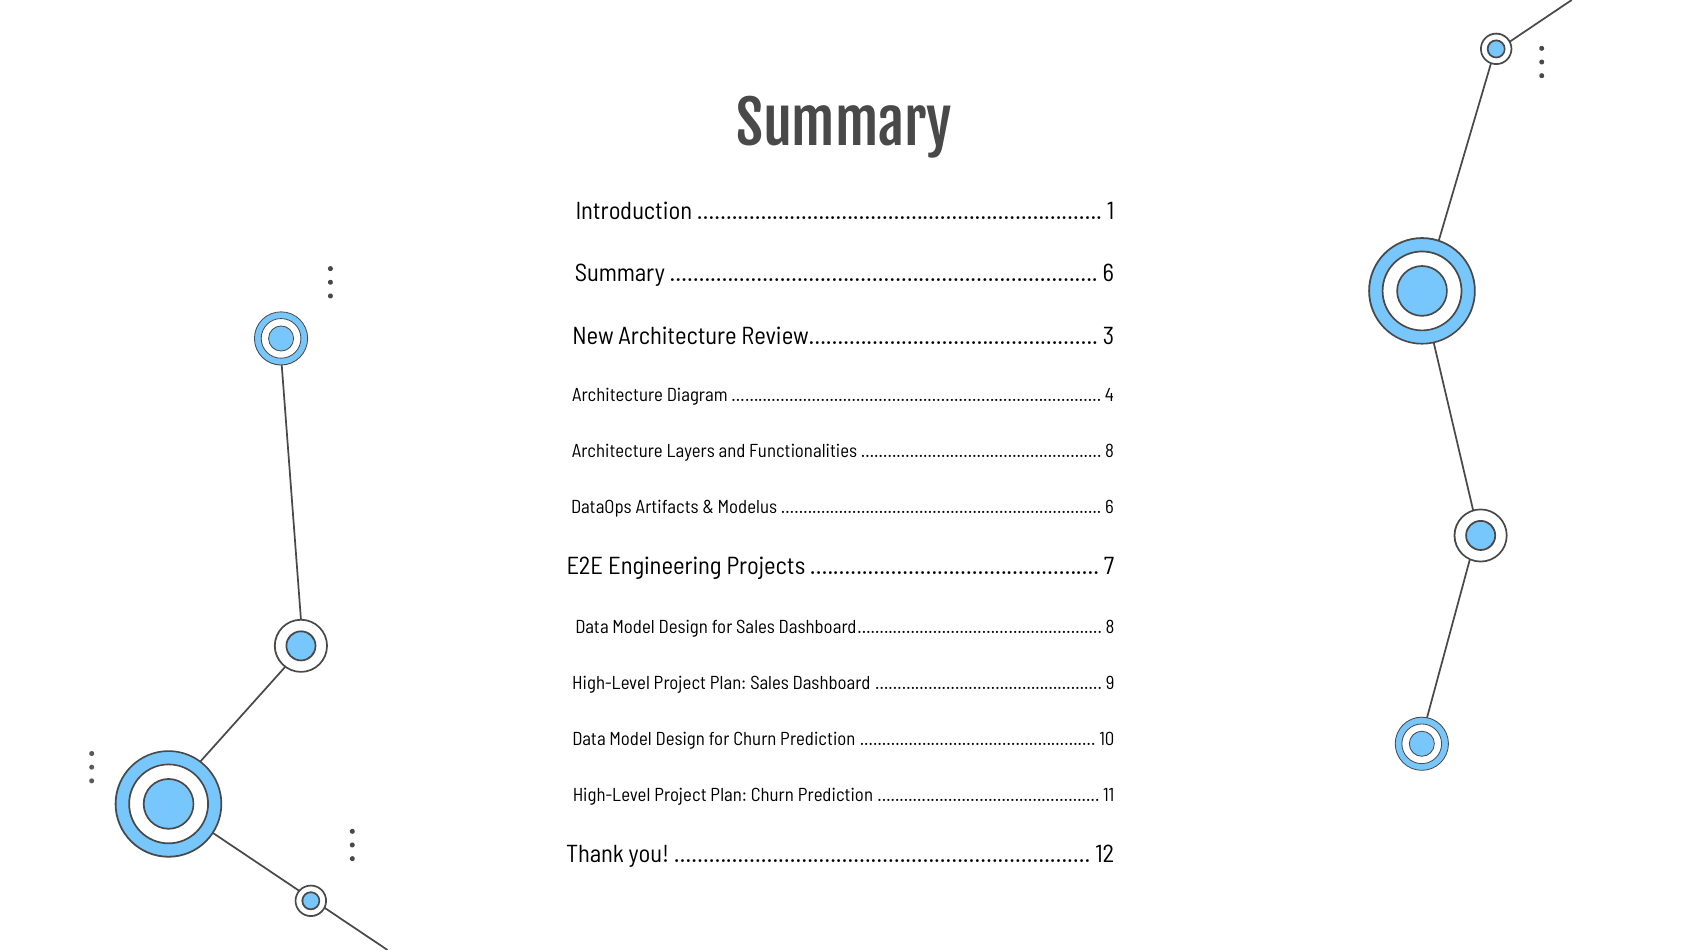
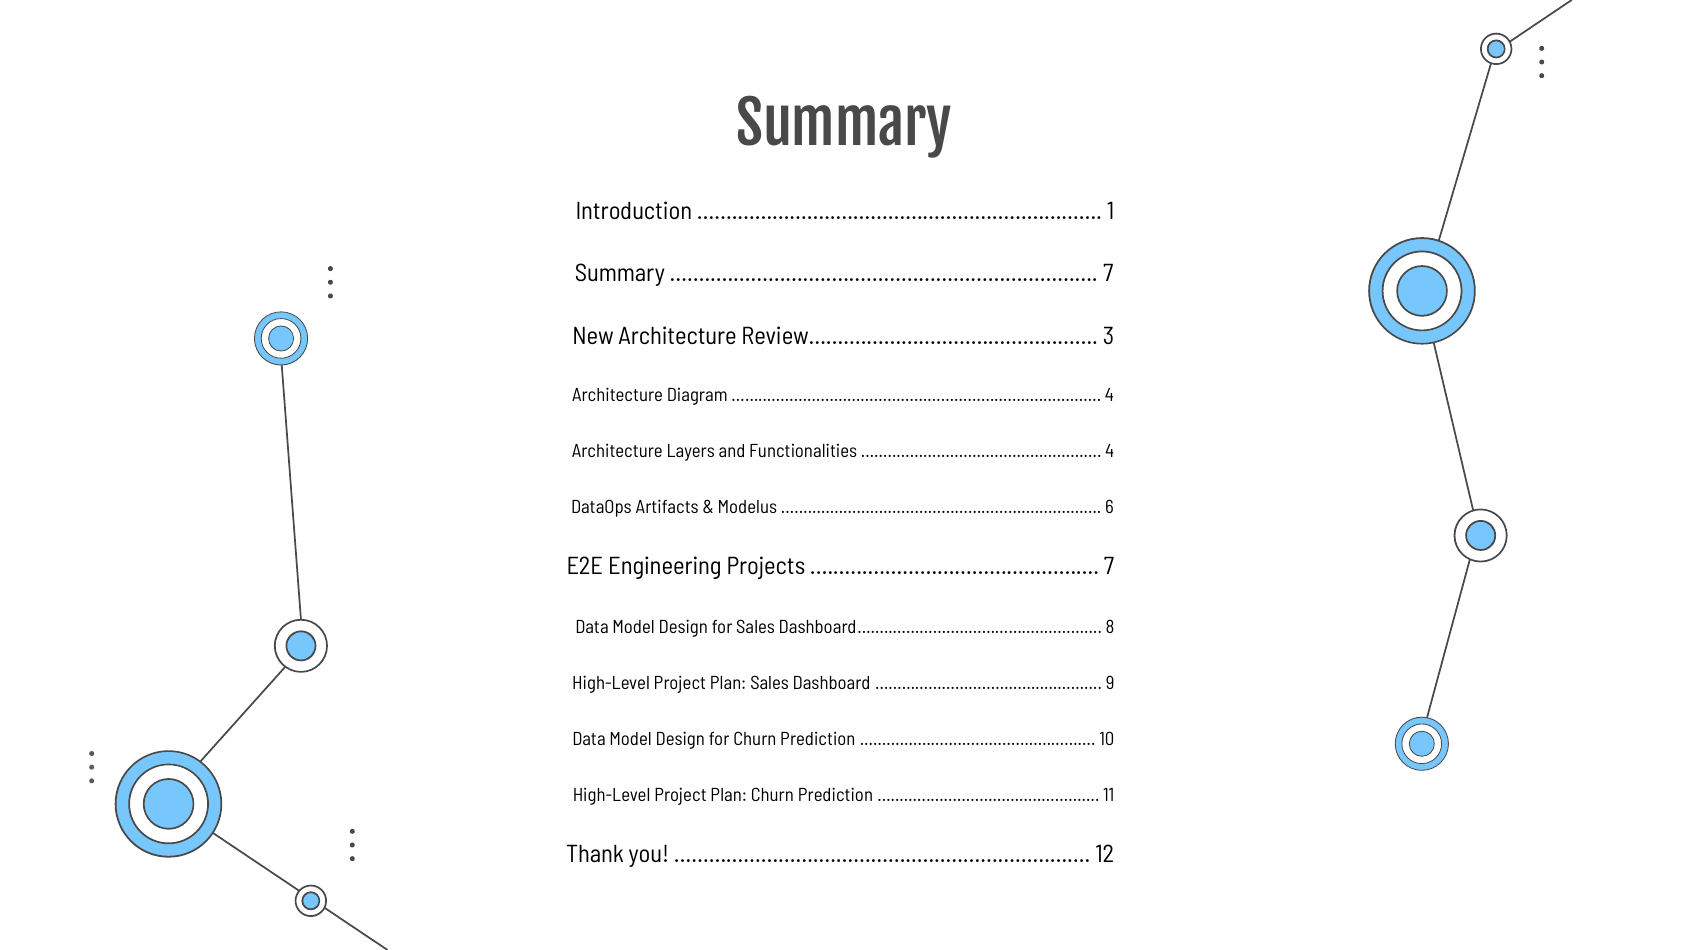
6 at (1108, 274): 6 -> 7
8 at (1110, 451): 8 -> 4
